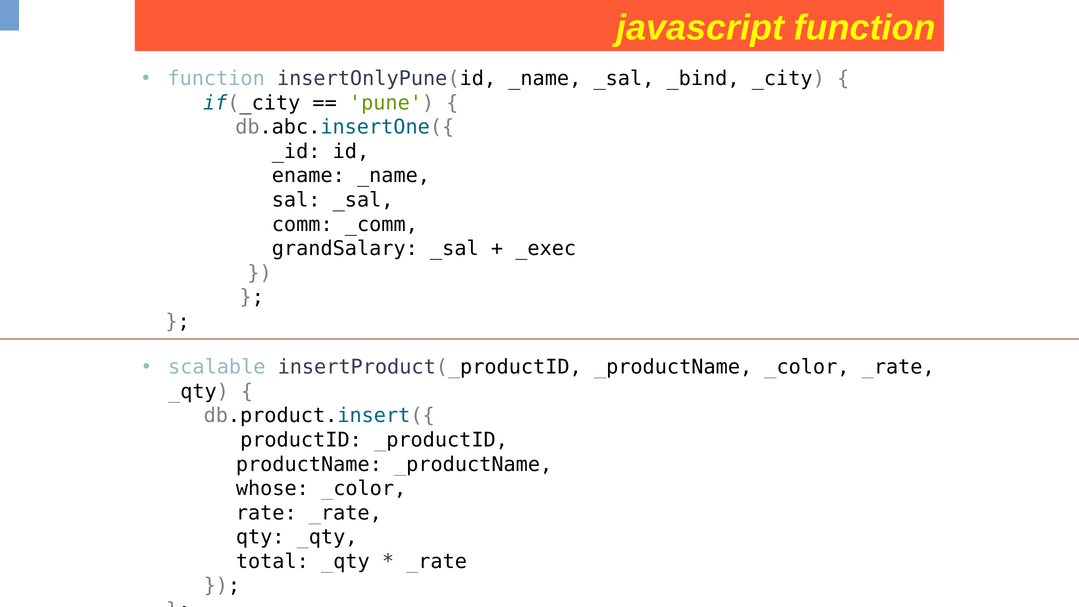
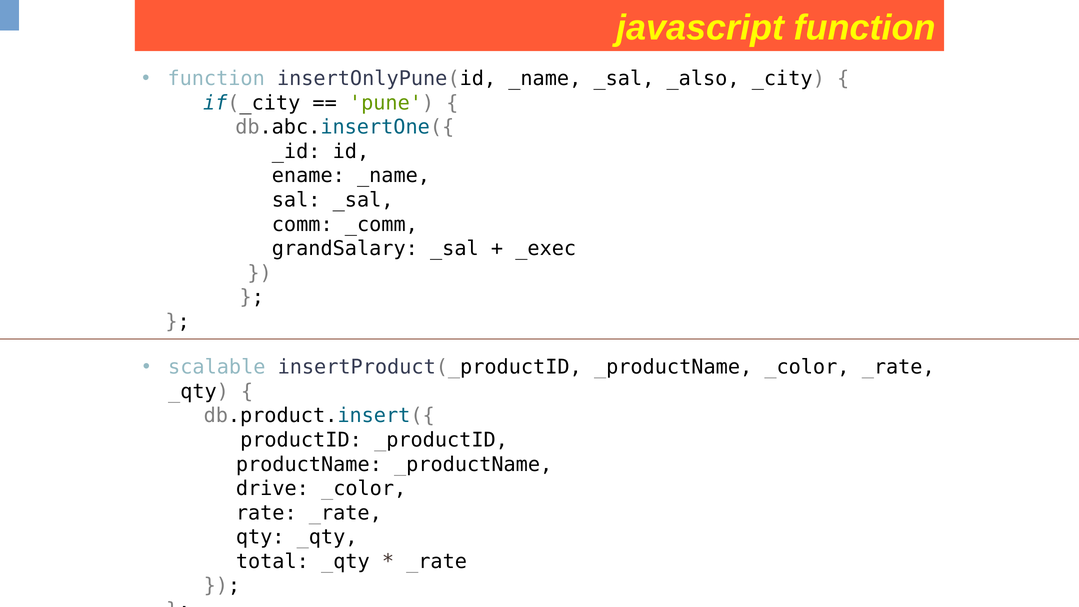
_bind: _bind -> _also
whose: whose -> drive
